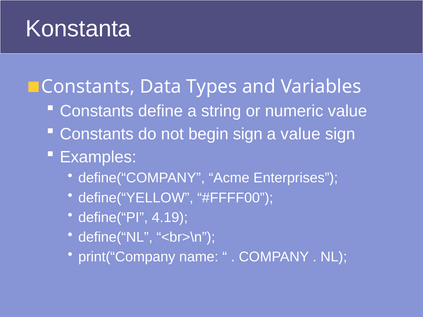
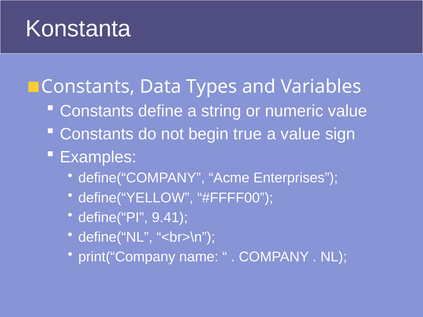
begin sign: sign -> true
4.19: 4.19 -> 9.41
